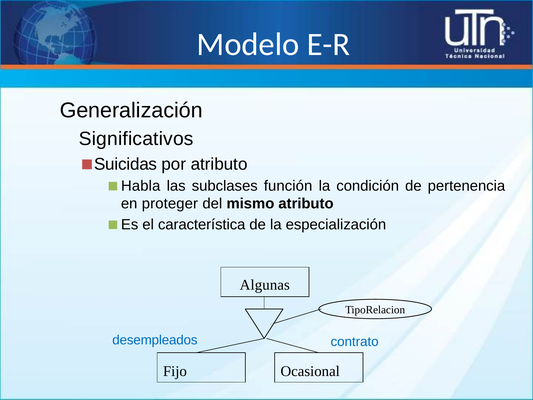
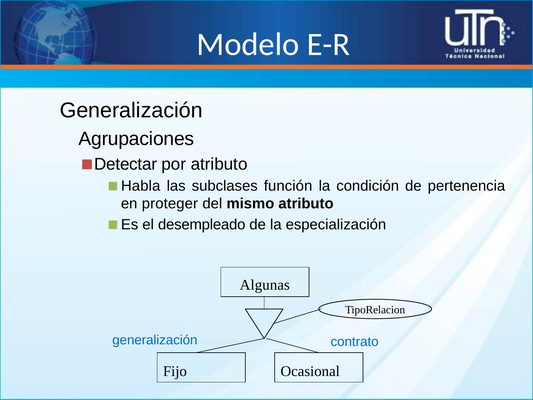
Significativos: Significativos -> Agrupaciones
Suicidas: Suicidas -> Detectar
característica: característica -> desempleado
desempleados at (155, 340): desempleados -> generalización
